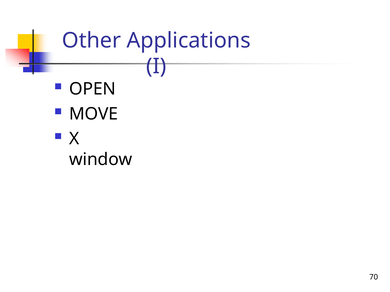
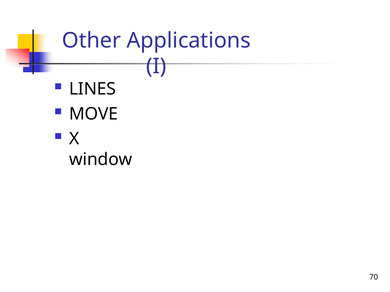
OPEN: OPEN -> LINES
